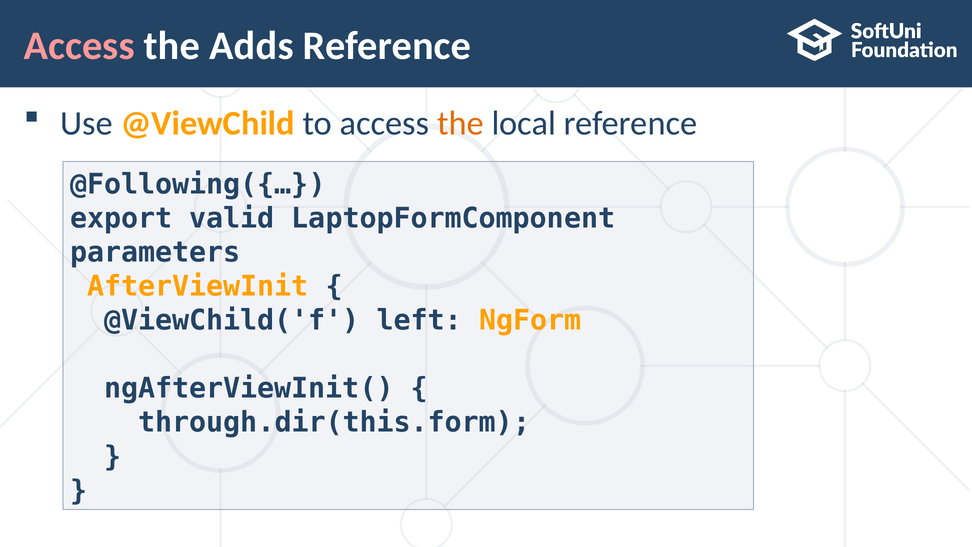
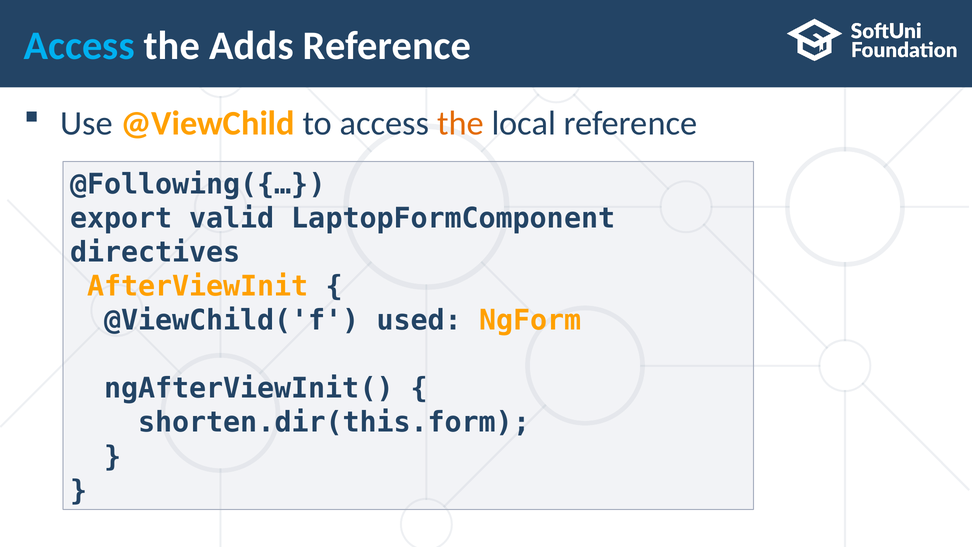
Access at (79, 46) colour: pink -> light blue
parameters: parameters -> directives
left: left -> used
through.dir(this.form: through.dir(this.form -> shorten.dir(this.form
